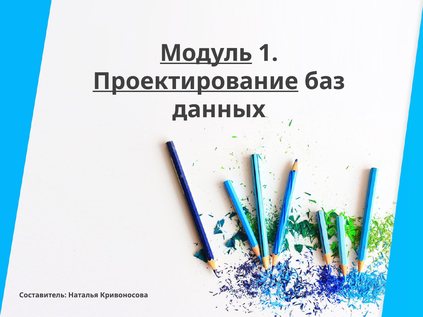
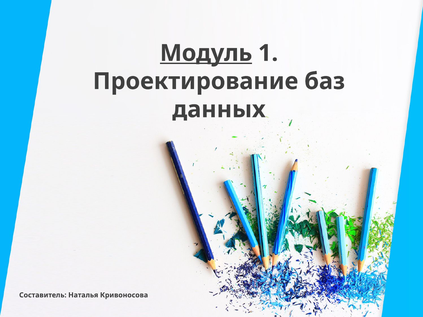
Проектирование underline: present -> none
